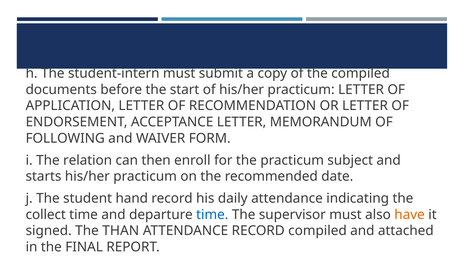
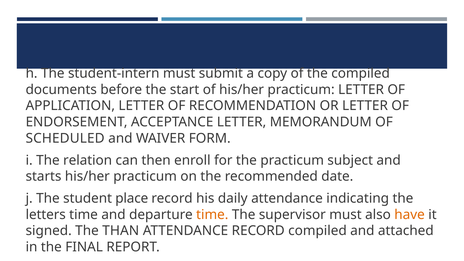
FOLLOWING: FOLLOWING -> SCHEDULED
hand: hand -> place
collect: collect -> letters
time at (212, 215) colour: blue -> orange
